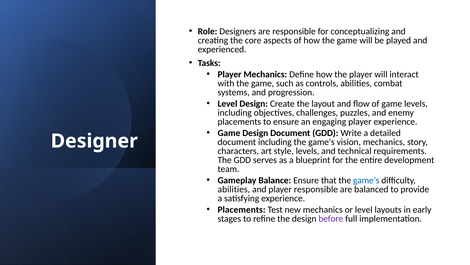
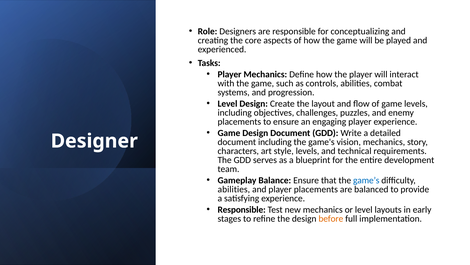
player responsible: responsible -> placements
Placements at (242, 209): Placements -> Responsible
before colour: purple -> orange
